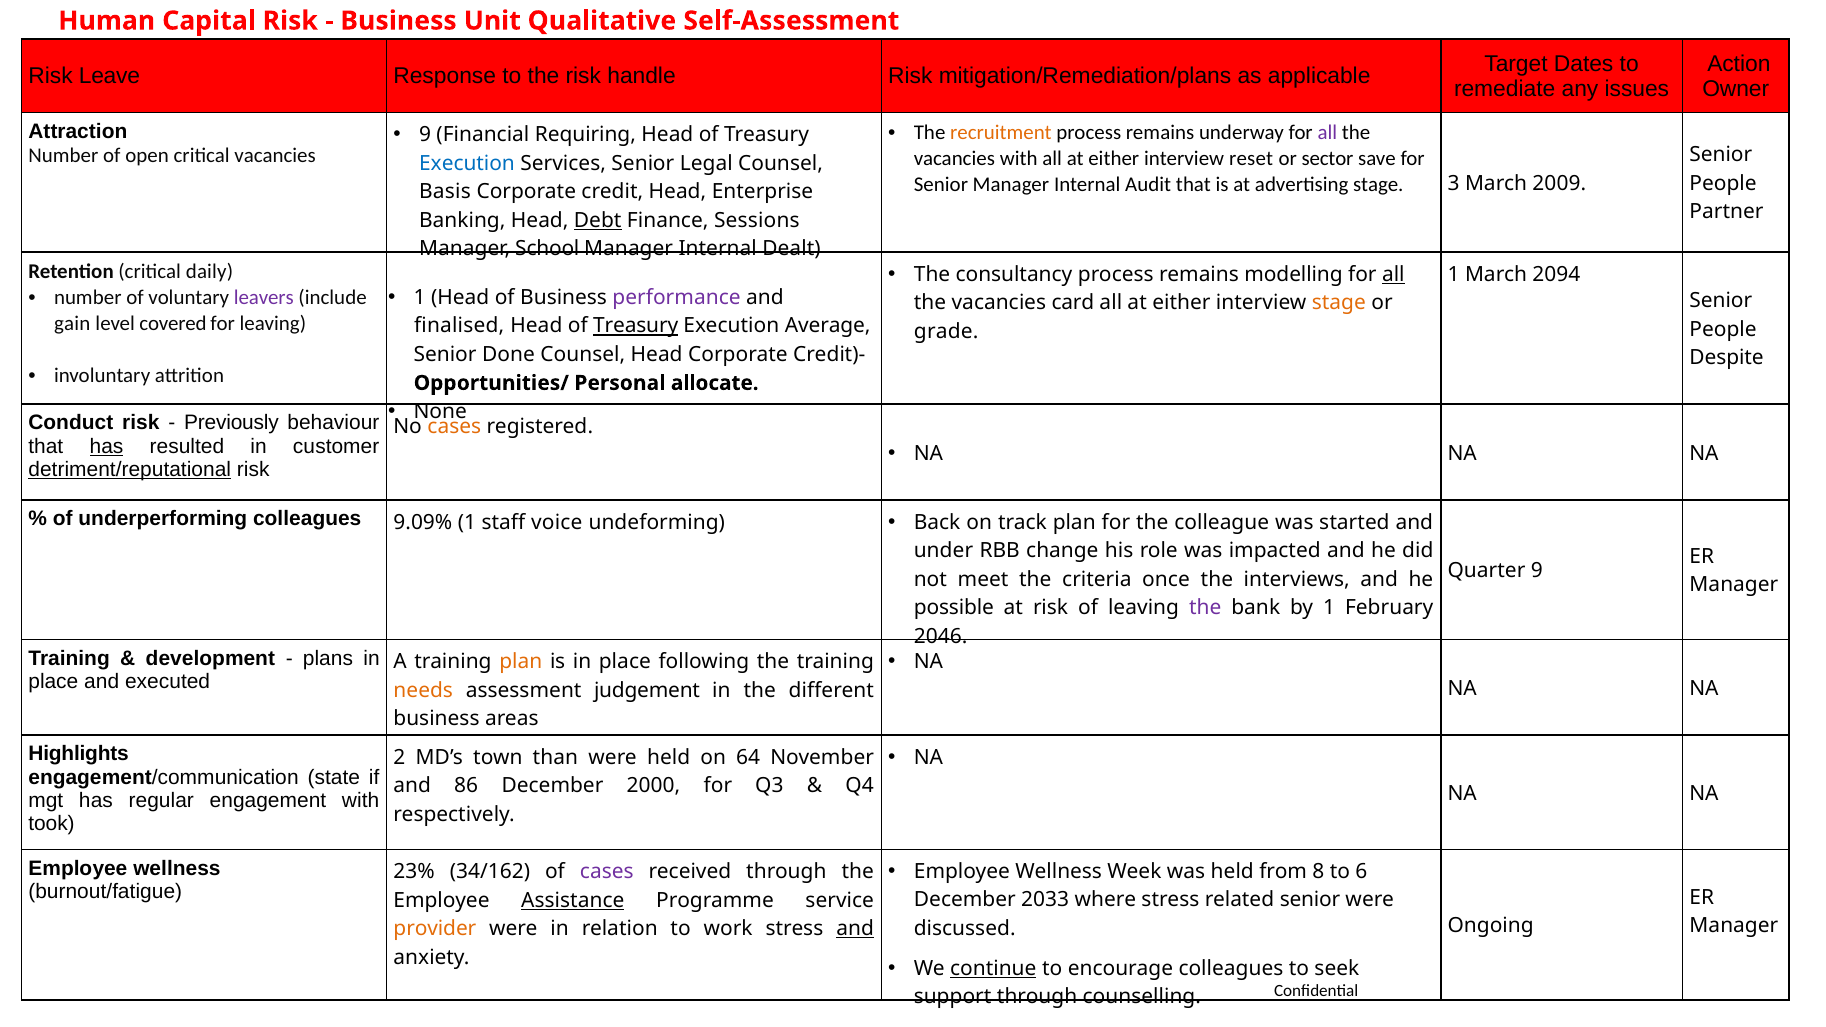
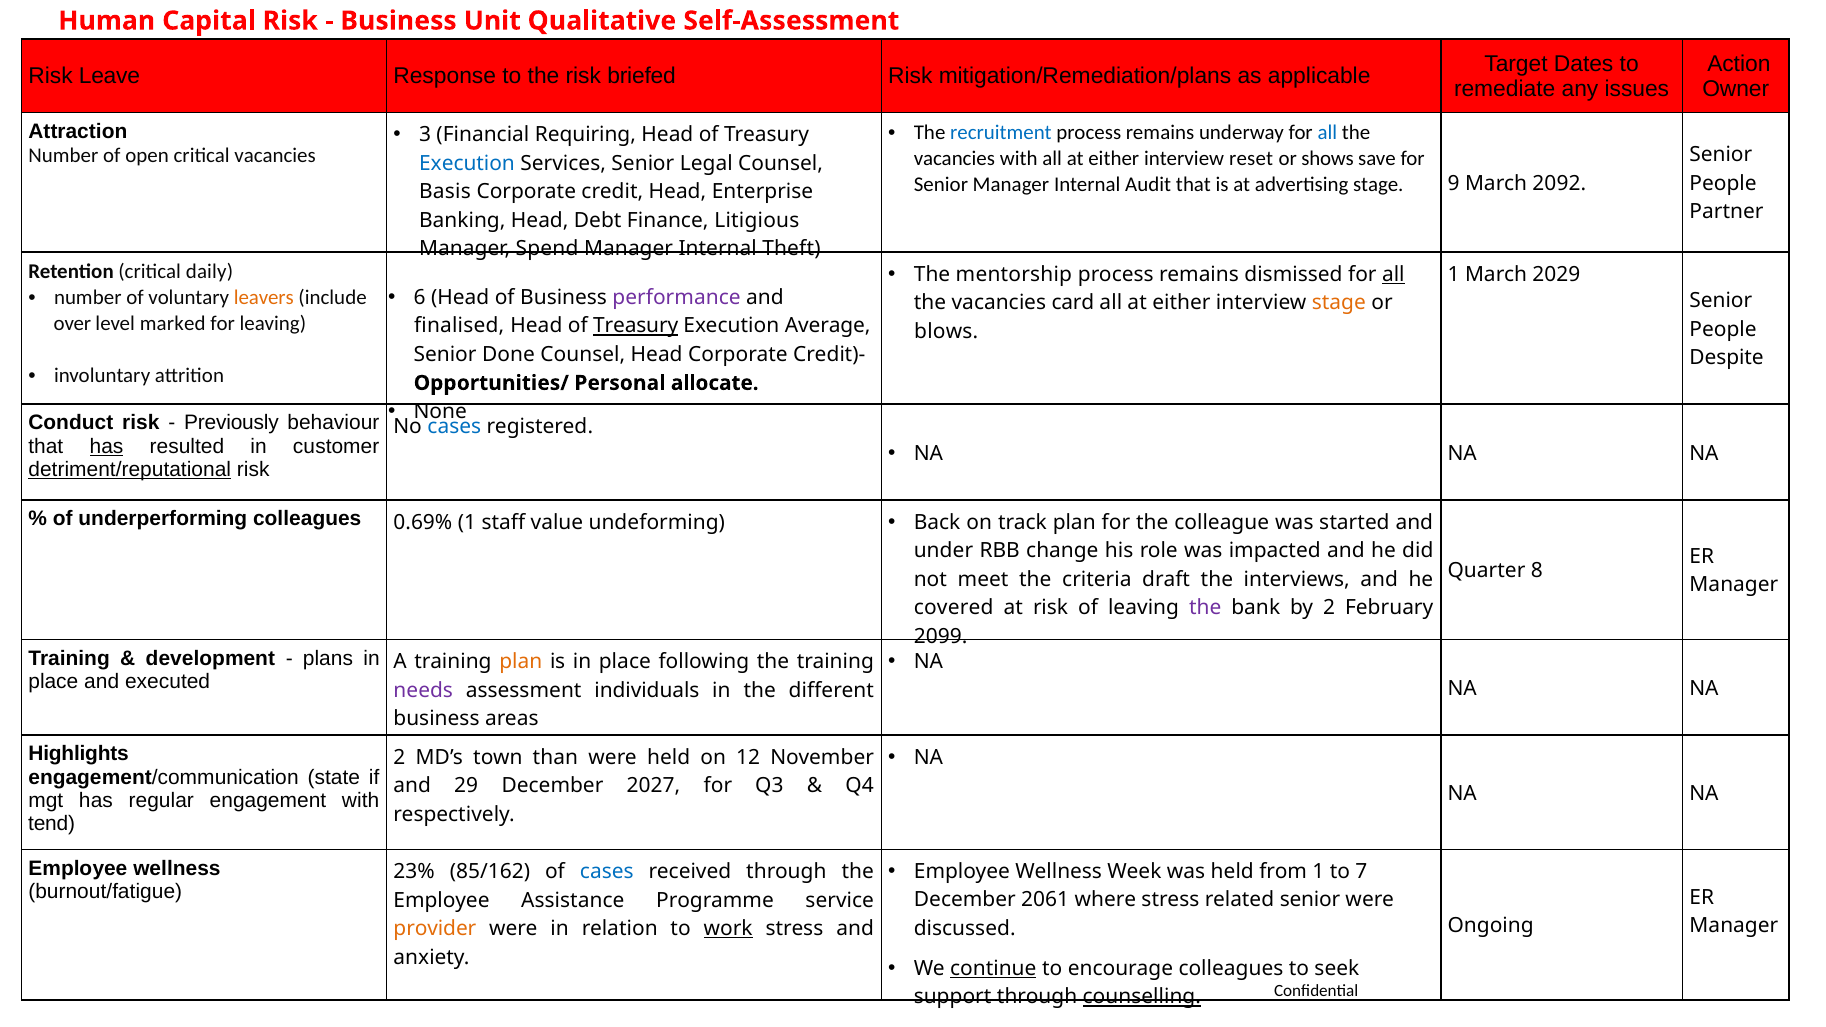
handle: handle -> briefed
recruitment colour: orange -> blue
all at (1327, 133) colour: purple -> blue
9 at (425, 135): 9 -> 3
sector: sector -> shows
3: 3 -> 9
2009: 2009 -> 2092
Debt underline: present -> none
Sessions: Sessions -> Litigious
School: School -> Spend
Dealt: Dealt -> Theft
consultancy: consultancy -> mentorship
modelling: modelling -> dismissed
2094: 2094 -> 2029
1 at (420, 297): 1 -> 6
leavers colour: purple -> orange
gain: gain -> over
covered: covered -> marked
grade: grade -> blows
cases at (454, 427) colour: orange -> blue
9.09%: 9.09% -> 0.69%
voice: voice -> value
Quarter 9: 9 -> 8
once: once -> draft
possible: possible -> covered
by 1: 1 -> 2
2046: 2046 -> 2099
needs colour: orange -> purple
judgement: judgement -> individuals
64: 64 -> 12
86: 86 -> 29
2000: 2000 -> 2027
took: took -> tend
from 8: 8 -> 1
6: 6 -> 7
34/162: 34/162 -> 85/162
cases at (607, 872) colour: purple -> blue
2033: 2033 -> 2061
Assistance underline: present -> none
work underline: none -> present
and at (855, 929) underline: present -> none
counselling underline: none -> present
